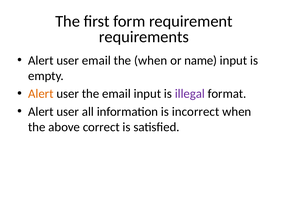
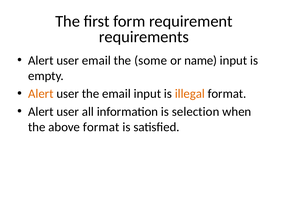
the when: when -> some
illegal colour: purple -> orange
incorrect: incorrect -> selection
above correct: correct -> format
